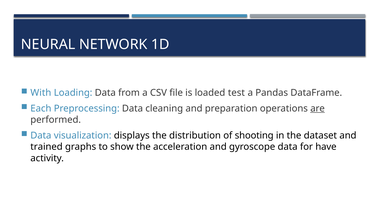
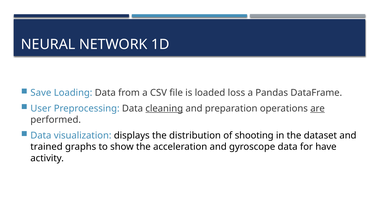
With: With -> Save
test: test -> loss
Each: Each -> User
cleaning underline: none -> present
